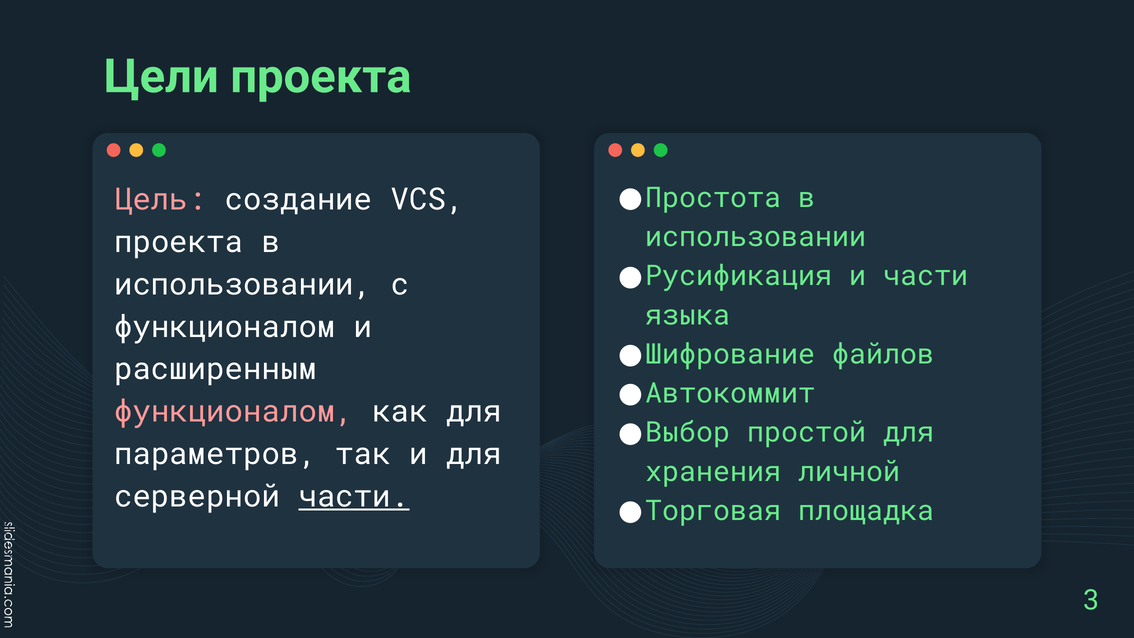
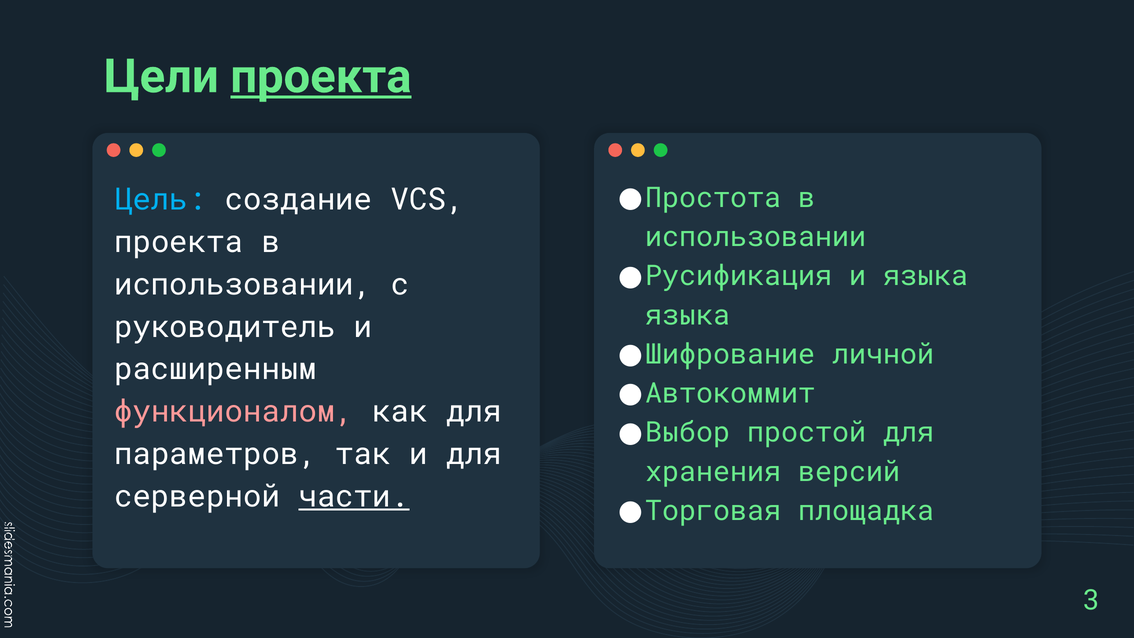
проекта at (321, 77) underline: none -> present
Цель colour: pink -> light blue
и части: части -> языка
функционалом at (225, 327): функционалом -> руководитель
файлов: файлов -> личной
личной: личной -> версий
